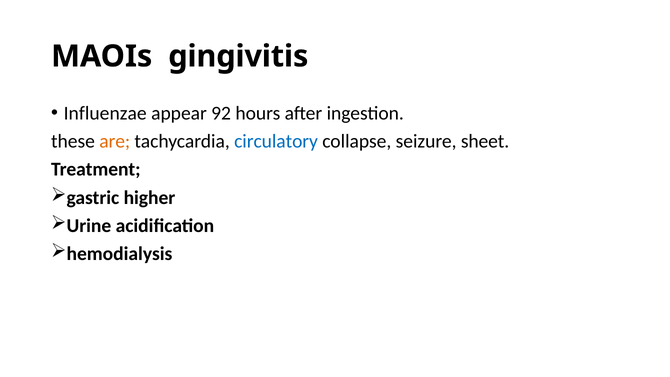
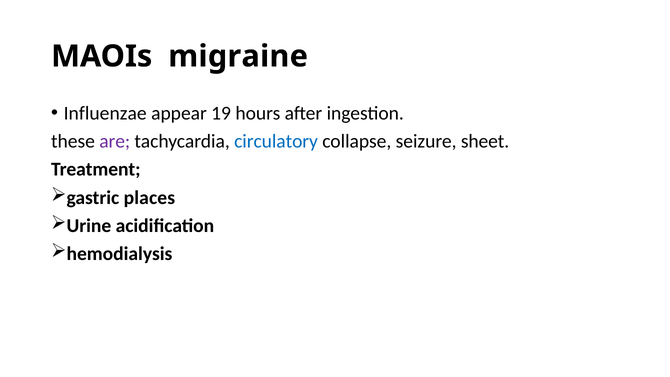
gingivitis: gingivitis -> migraine
92: 92 -> 19
are colour: orange -> purple
higher: higher -> places
